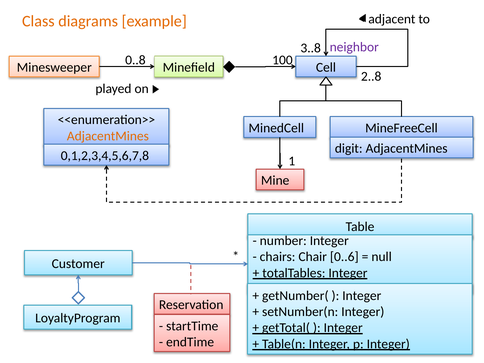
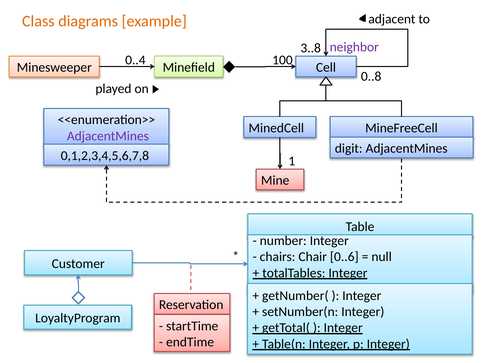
0..8: 0..8 -> 0..4
2..8: 2..8 -> 0..8
AdjacentMines at (108, 136) colour: orange -> purple
